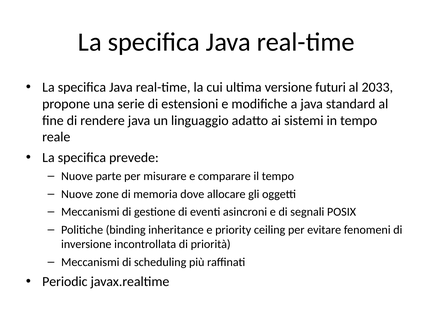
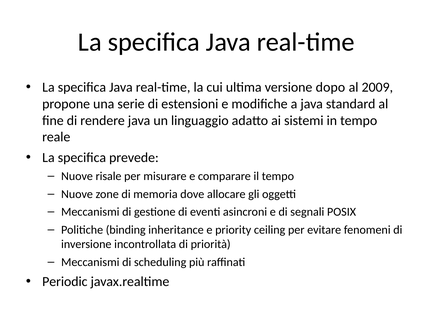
futuri: futuri -> dopo
2033: 2033 -> 2009
parte: parte -> risale
